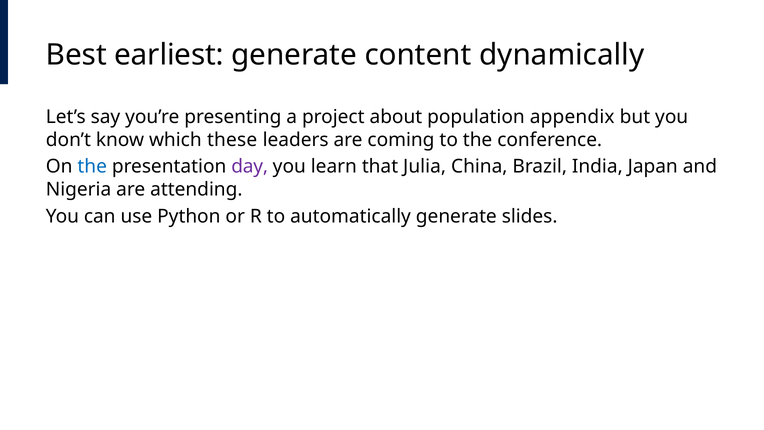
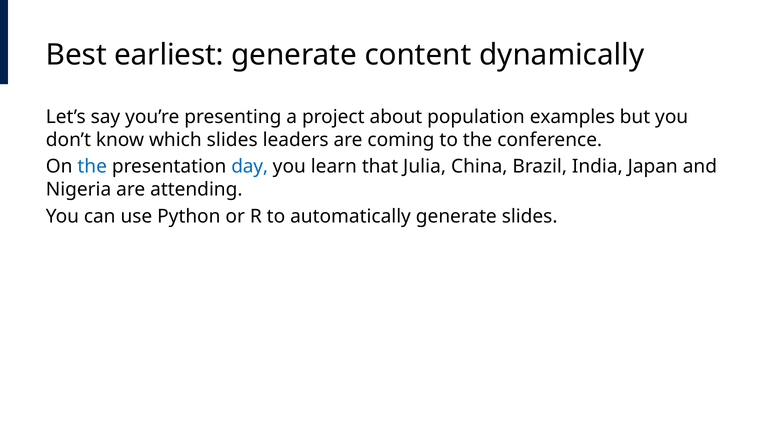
appendix: appendix -> examples
which these: these -> slides
day colour: purple -> blue
